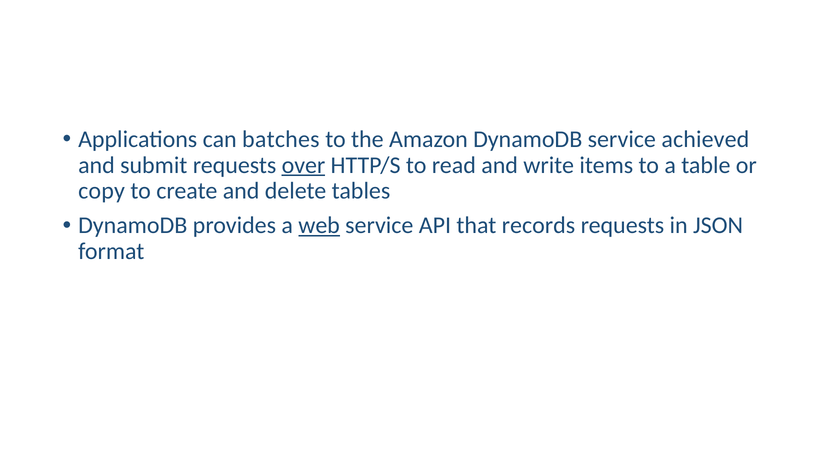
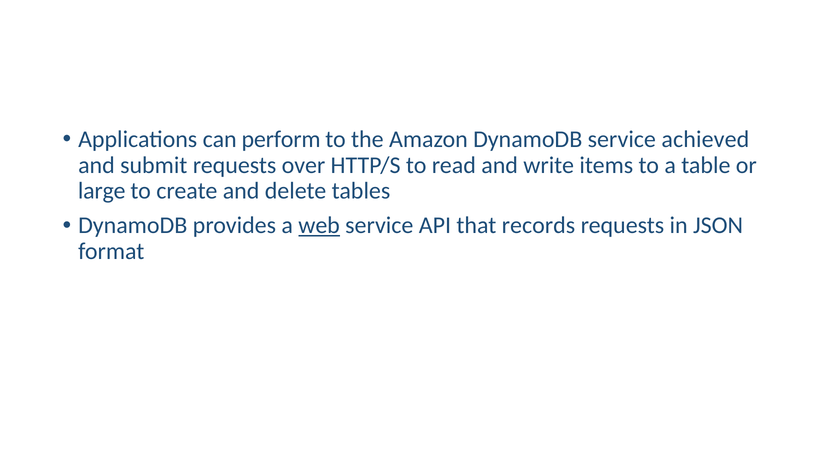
batches: batches -> perform
over underline: present -> none
copy: copy -> large
